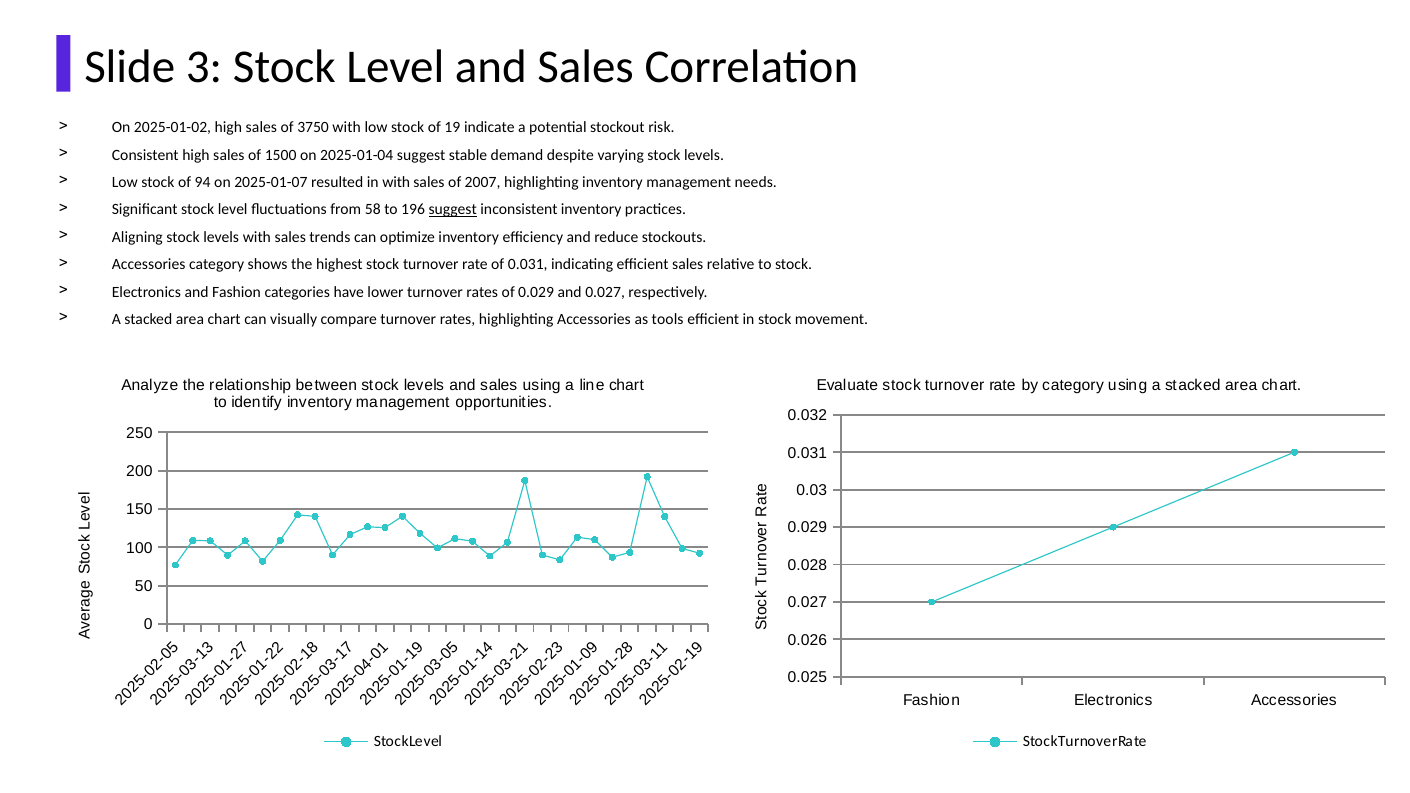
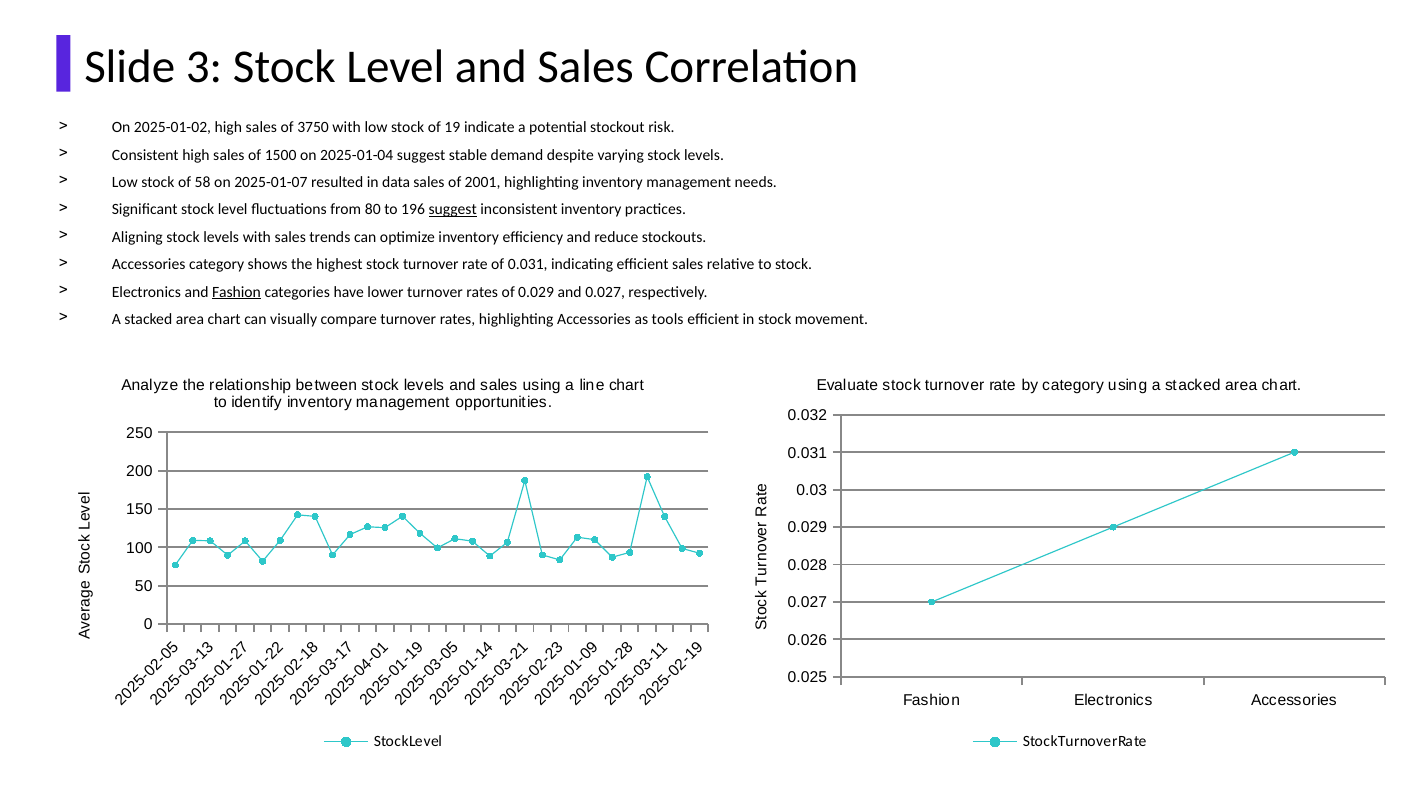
94: 94 -> 58
in with: with -> data
2007: 2007 -> 2001
58: 58 -> 80
Fashion at (236, 292) underline: none -> present
